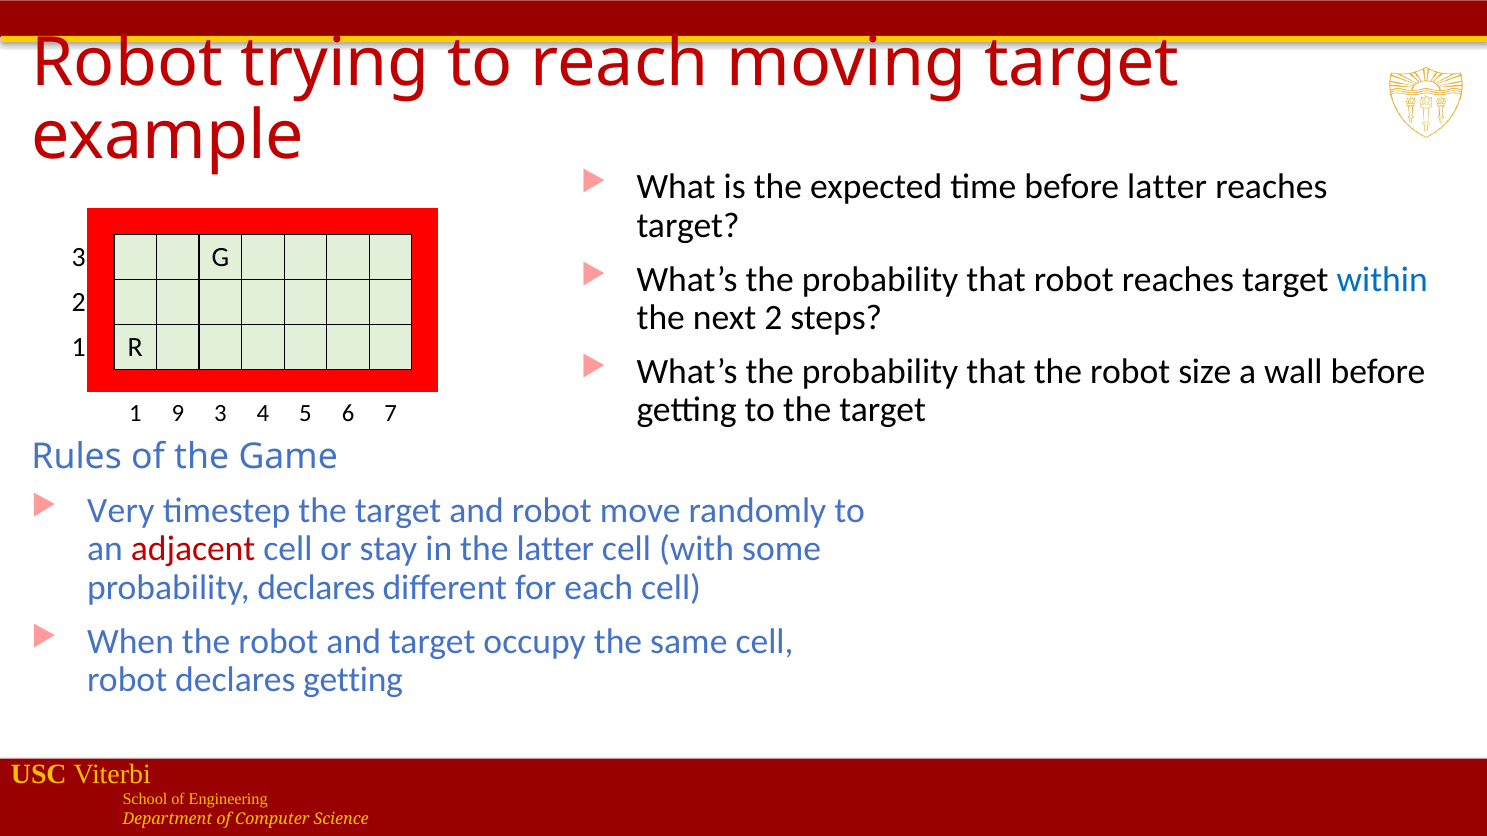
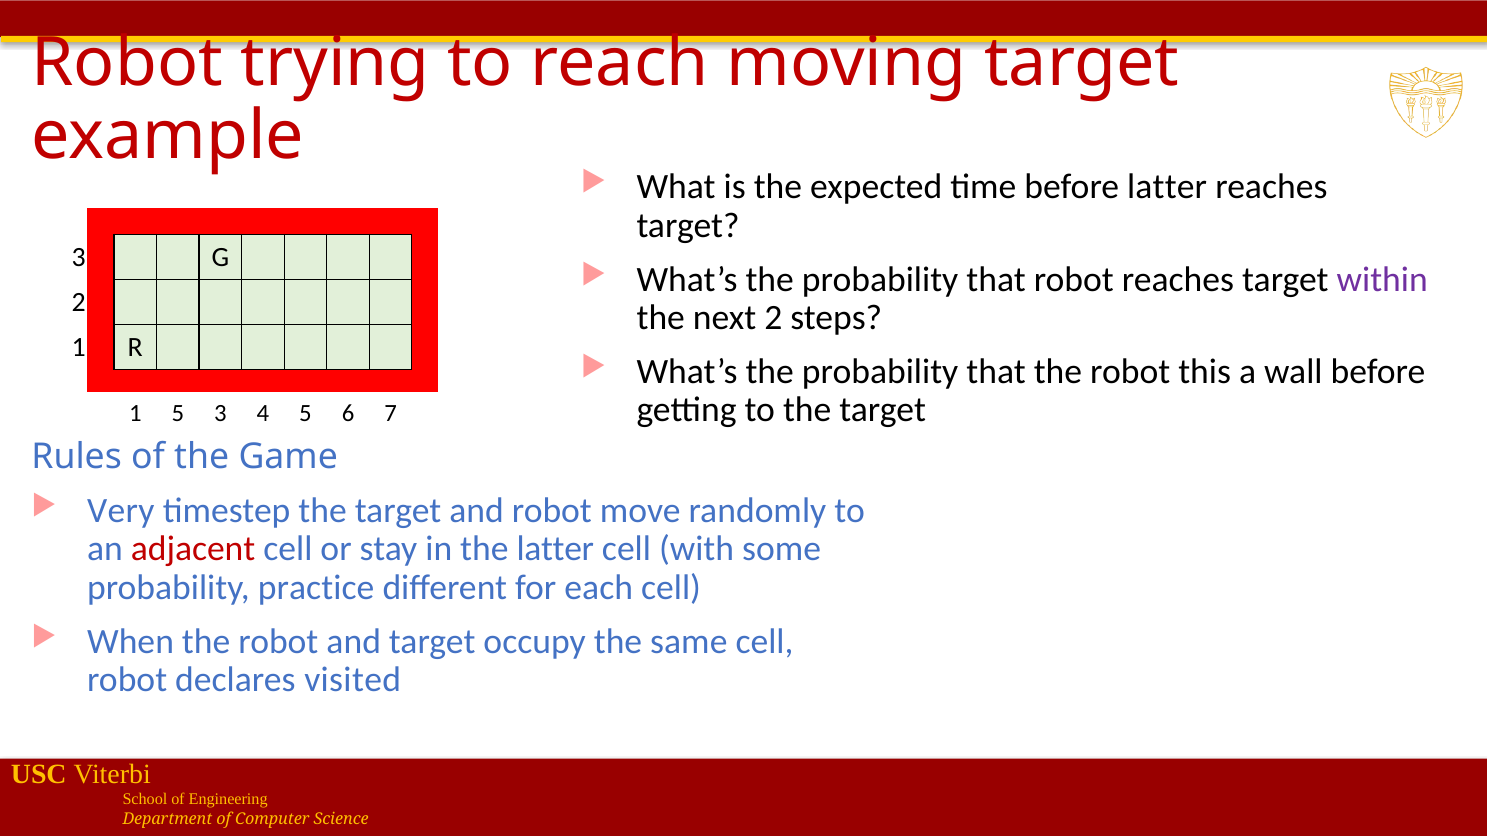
within colour: blue -> purple
size: size -> this
1 9: 9 -> 5
probability declares: declares -> practice
declares getting: getting -> visited
